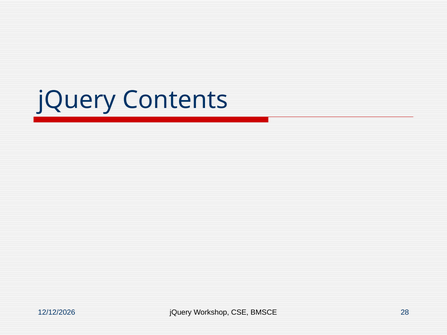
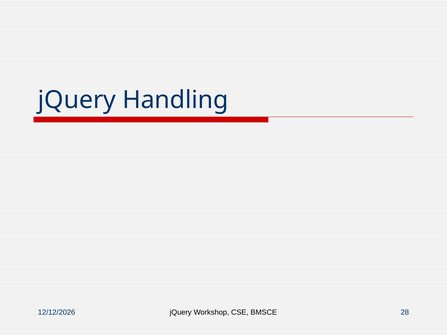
Contents: Contents -> Handling
